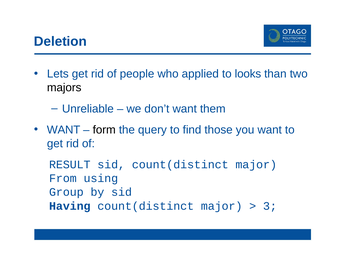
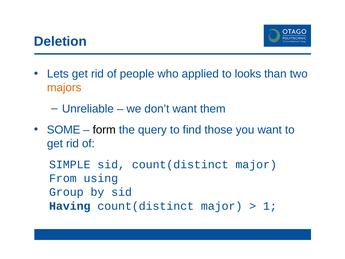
majors colour: black -> orange
WANT at (64, 130): WANT -> SOME
RESULT: RESULT -> SIMPLE
3: 3 -> 1
